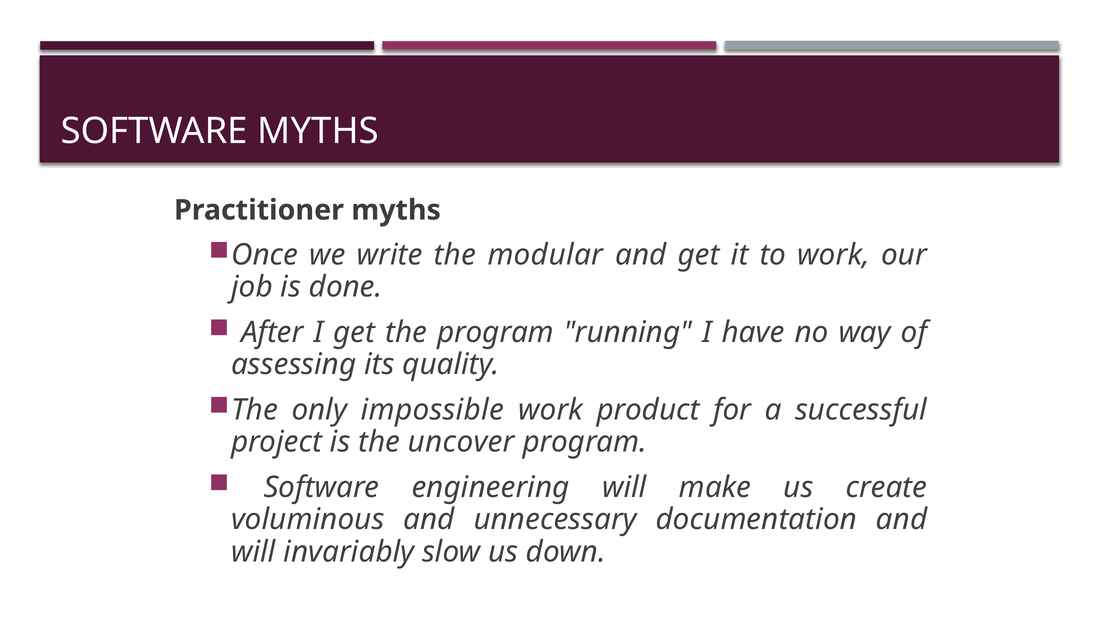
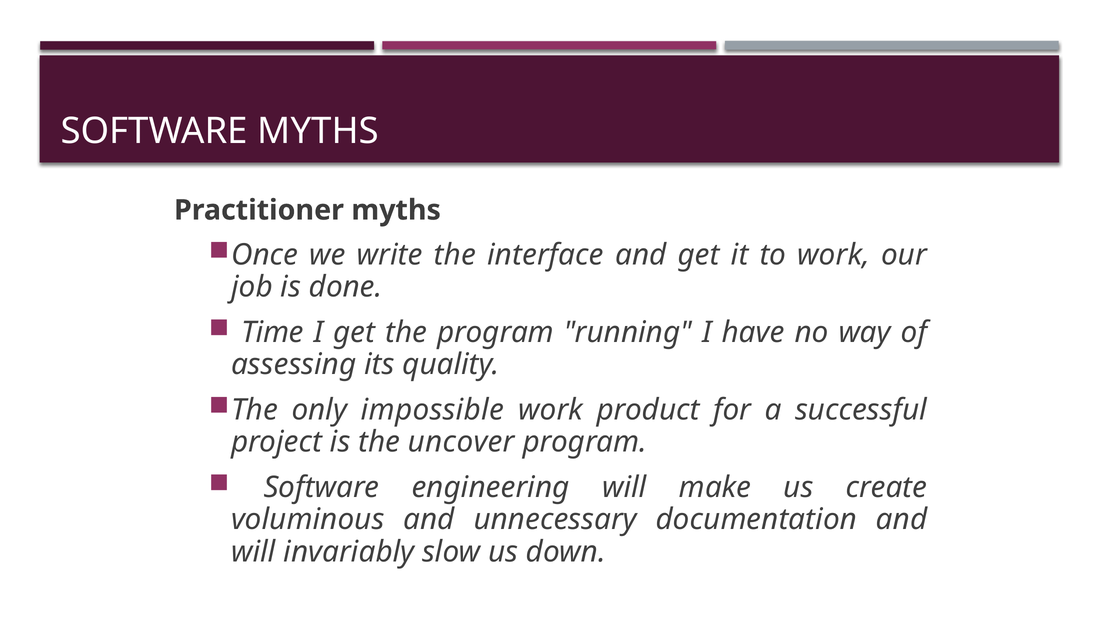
modular: modular -> interface
After: After -> Time
